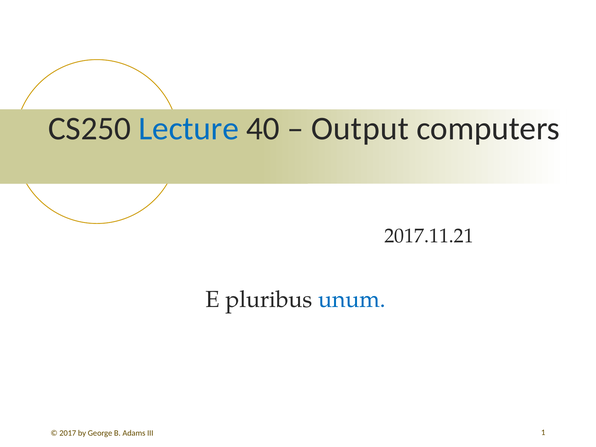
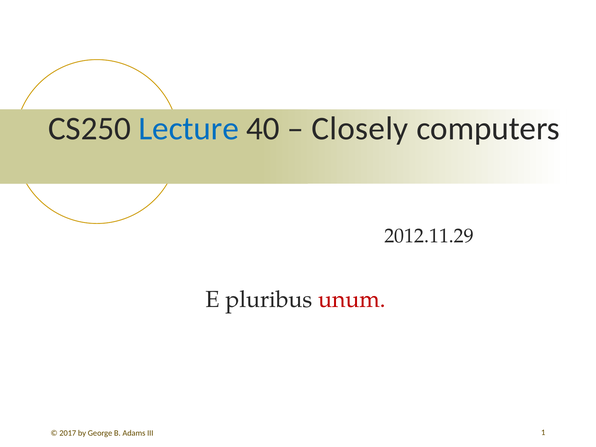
Output: Output -> Closely
2017.11.21: 2017.11.21 -> 2012.11.29
unum colour: blue -> red
